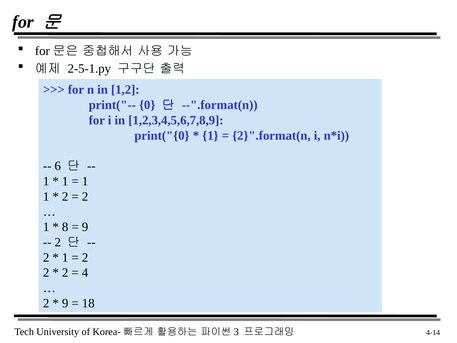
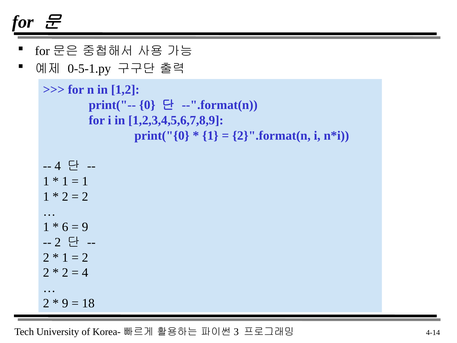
2-5-1.py: 2-5-1.py -> 0-5-1.py
6 at (58, 166): 6 -> 4
8: 8 -> 6
